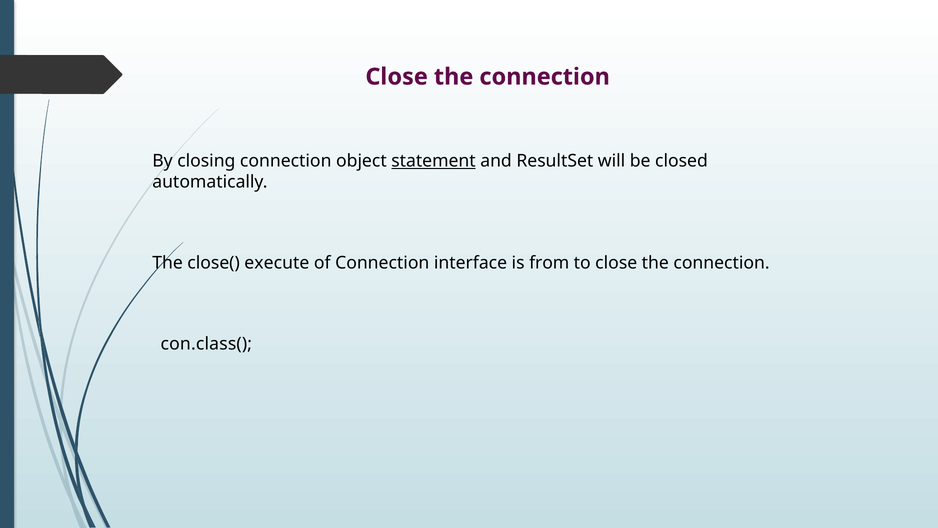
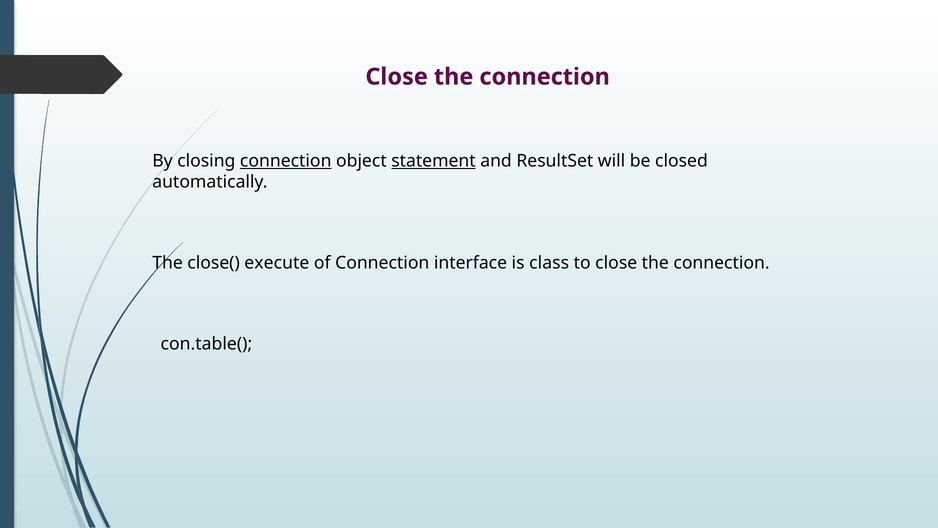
connection at (286, 161) underline: none -> present
from: from -> class
con.class(: con.class( -> con.table(
